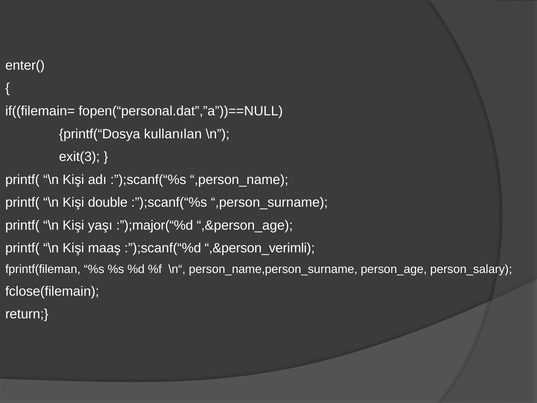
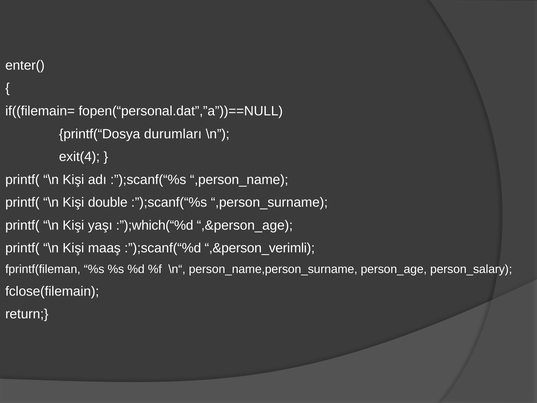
kullanılan: kullanılan -> durumları
exit(3: exit(3 -> exit(4
:”);major(“%d: :”);major(“%d -> :”);which(“%d
